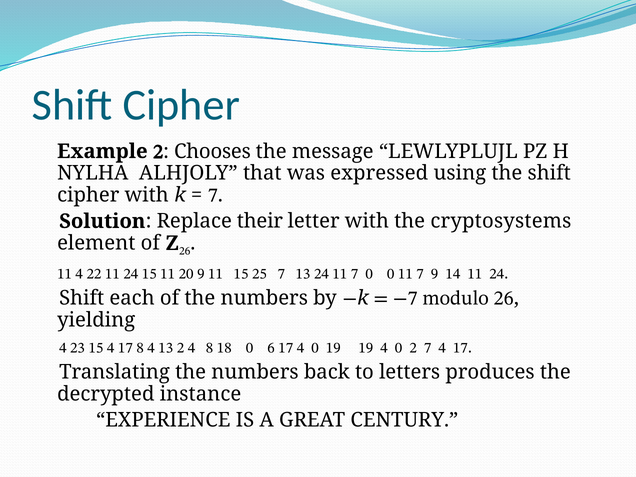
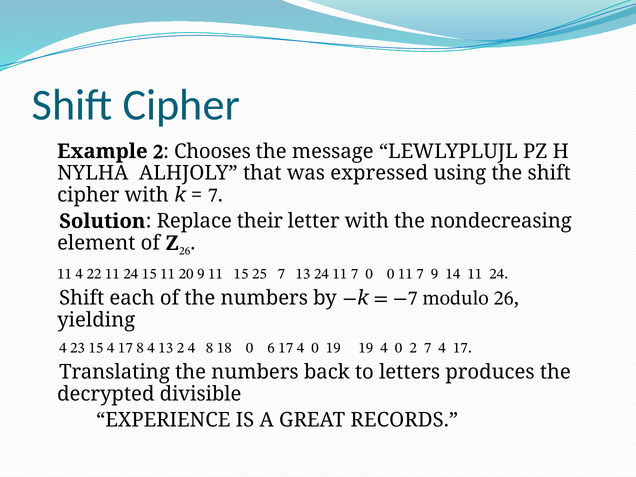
cryptosystems: cryptosystems -> nondecreasing
instance: instance -> divisible
CENTURY: CENTURY -> RECORDS
